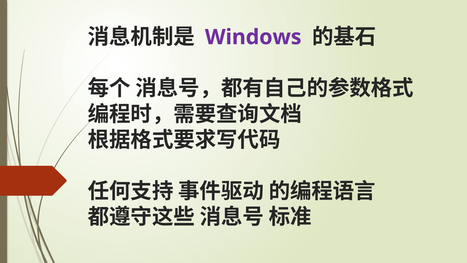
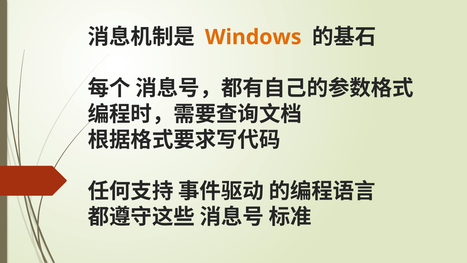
Windows colour: purple -> orange
